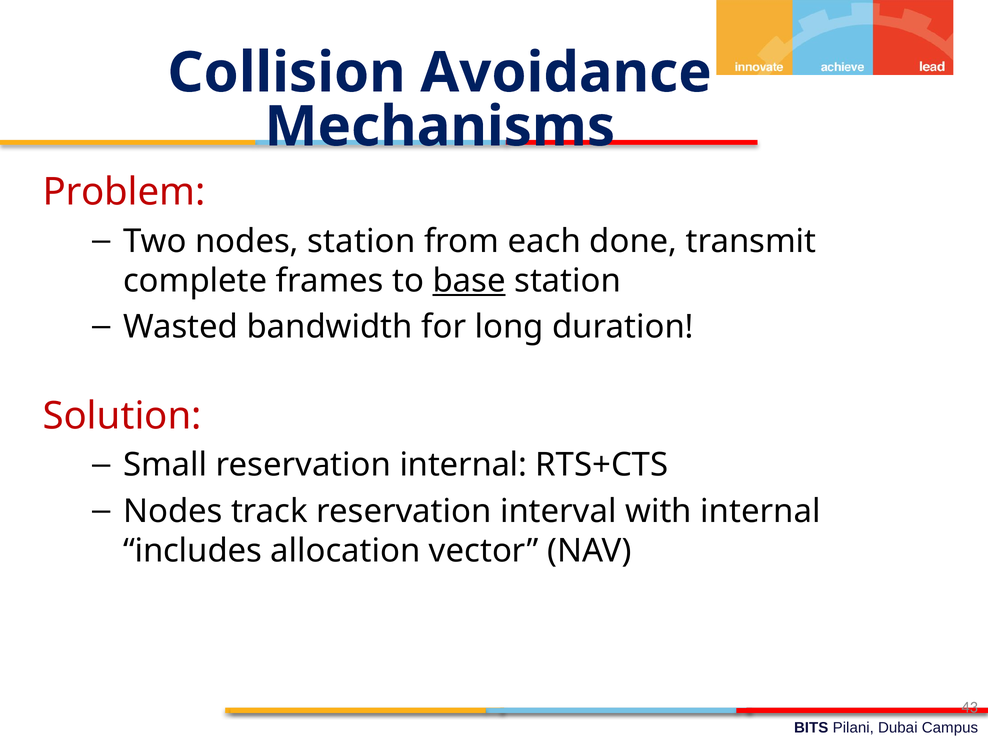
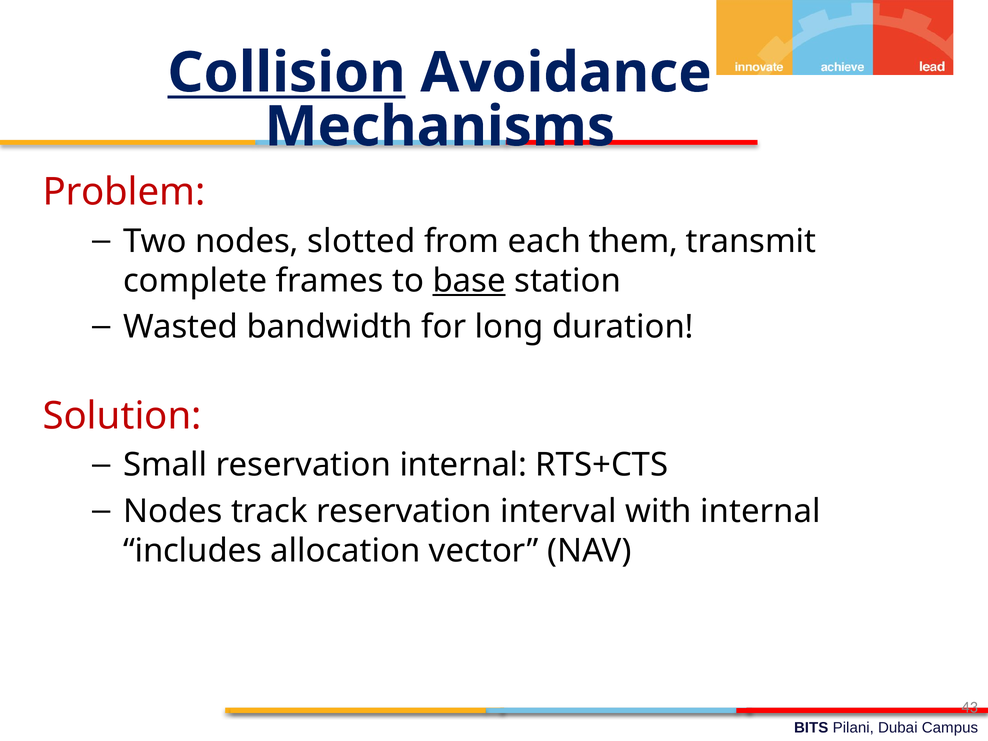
Collision underline: none -> present
nodes station: station -> slotted
done: done -> them
